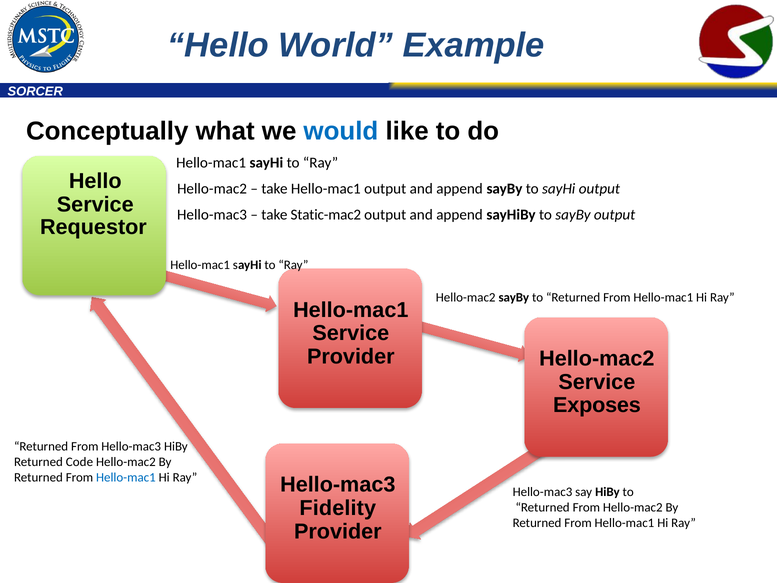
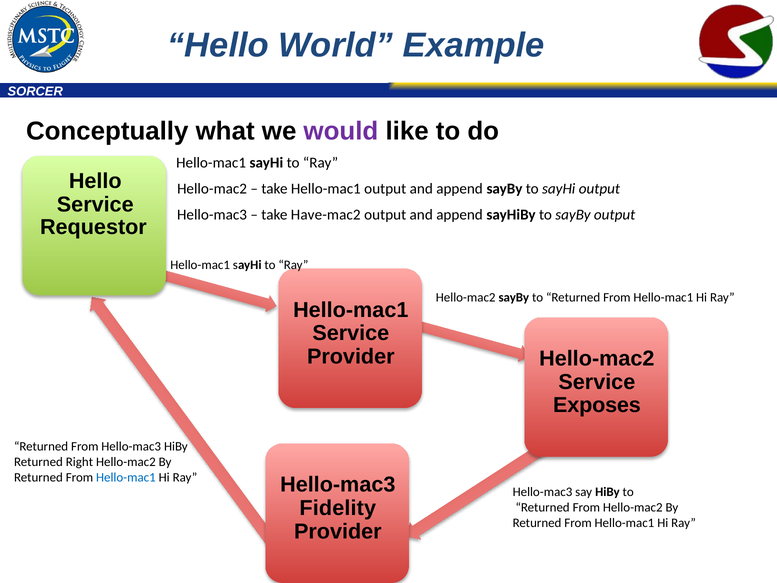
would colour: blue -> purple
Static-mac2: Static-mac2 -> Have-mac2
Code: Code -> Right
